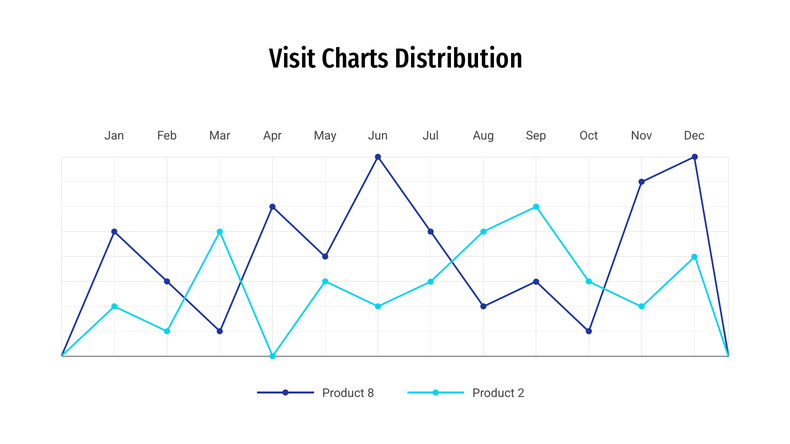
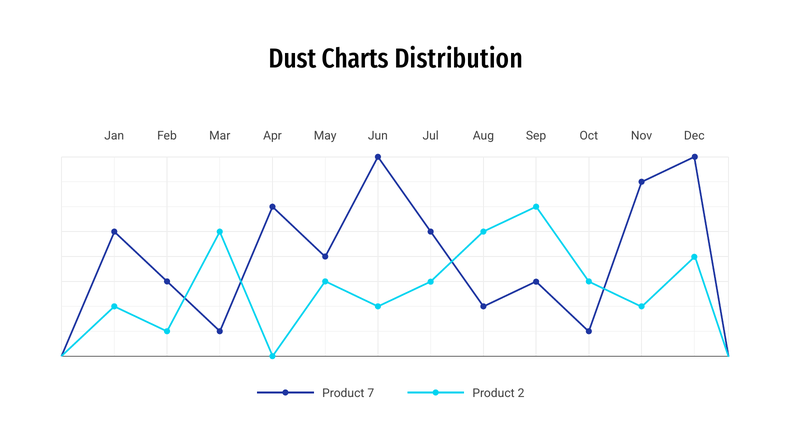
Visit: Visit -> Dust
8: 8 -> 7
